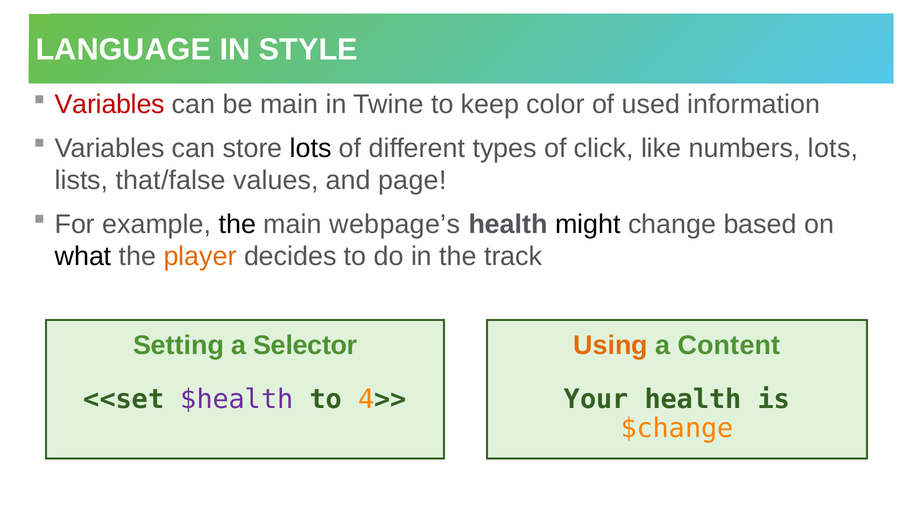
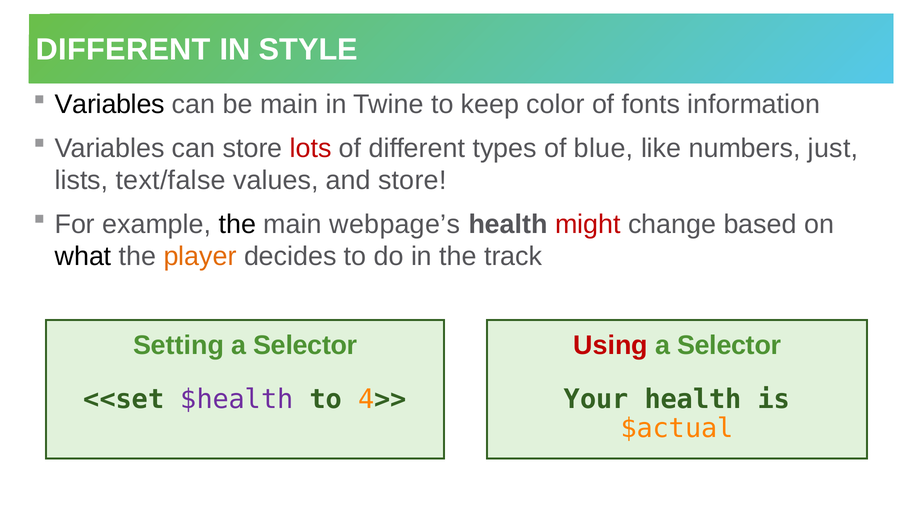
LANGUAGE at (123, 49): LANGUAGE -> DIFFERENT
Variables at (110, 104) colour: red -> black
used: used -> fonts
lots at (311, 148) colour: black -> red
click: click -> blue
numbers lots: lots -> just
that/false: that/false -> text/false
and page: page -> store
might colour: black -> red
Using colour: orange -> red
Content at (729, 345): Content -> Selector
$change: $change -> $actual
